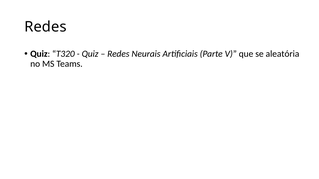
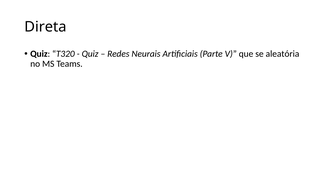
Redes at (45, 27): Redes -> Direta
